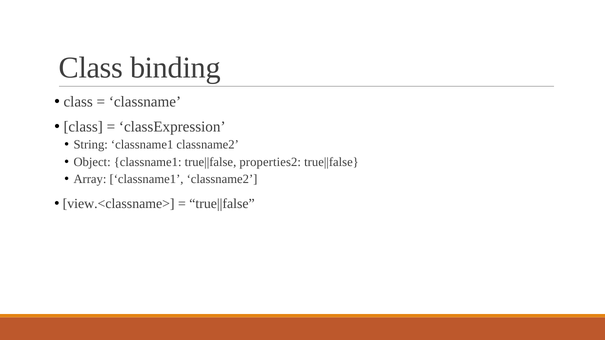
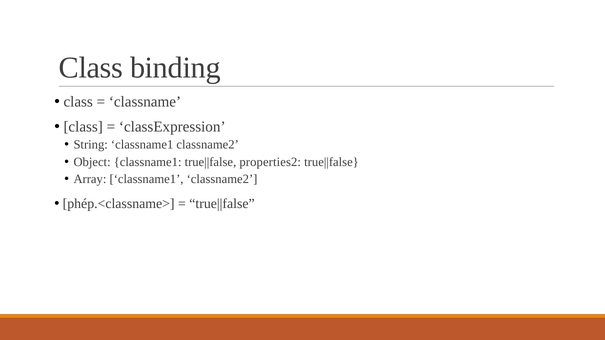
view.<classname>: view.<classname> -> phép.<classname>
